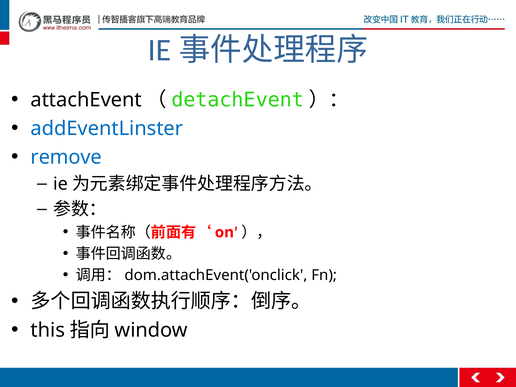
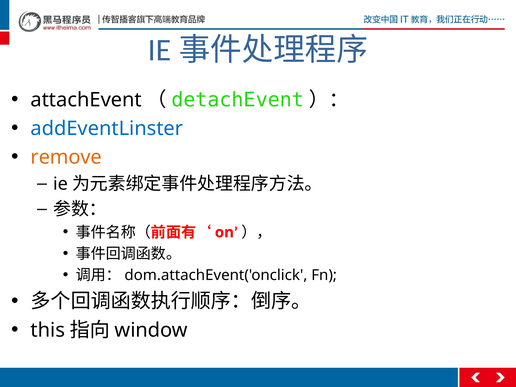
remove colour: blue -> orange
